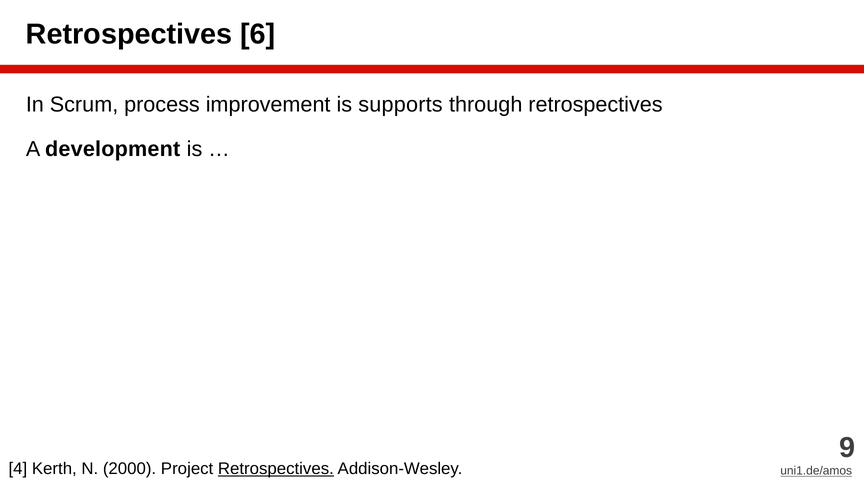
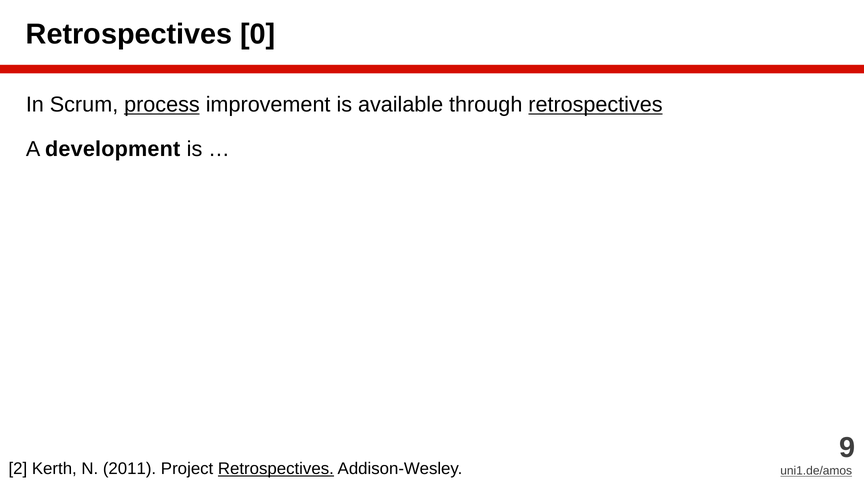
6: 6 -> 0
process underline: none -> present
supports: supports -> available
retrospectives at (595, 105) underline: none -> present
4: 4 -> 2
2000: 2000 -> 2011
